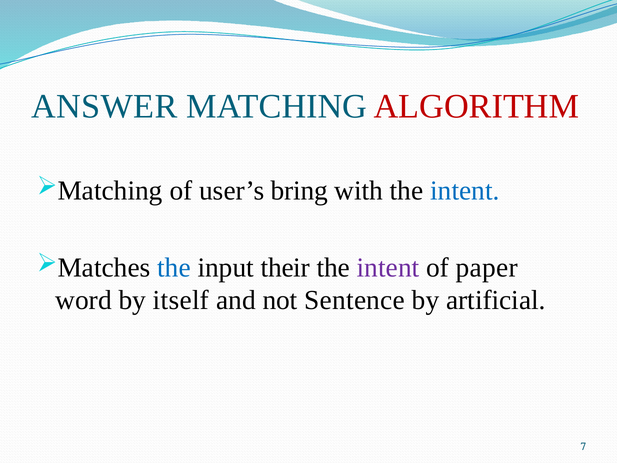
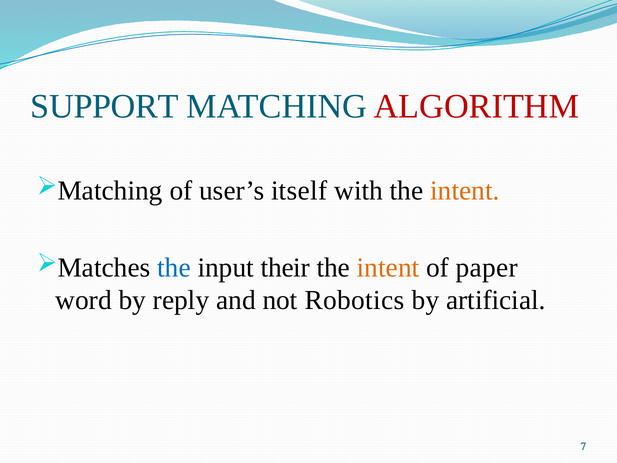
ANSWER: ANSWER -> SUPPORT
bring: bring -> itself
intent at (465, 190) colour: blue -> orange
intent at (388, 267) colour: purple -> orange
itself: itself -> reply
Sentence: Sentence -> Robotics
